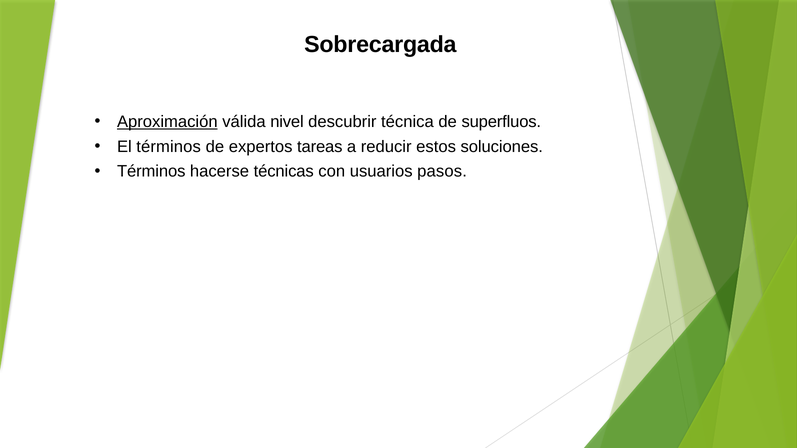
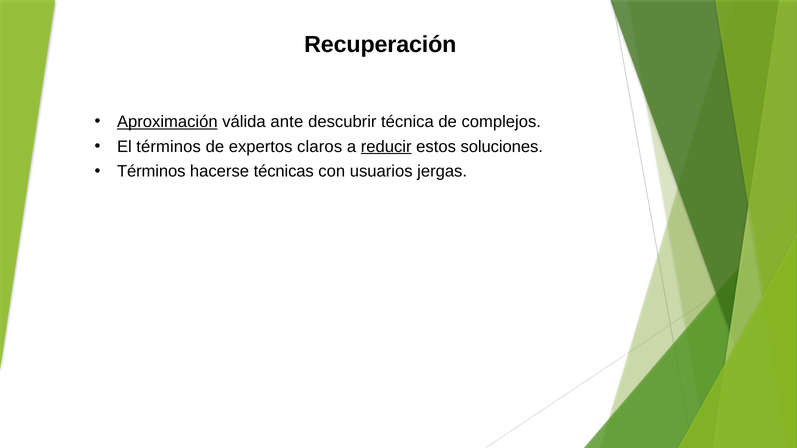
Sobrecargada: Sobrecargada -> Recuperación
nivel: nivel -> ante
superfluos: superfluos -> complejos
tareas: tareas -> claros
reducir underline: none -> present
pasos: pasos -> jergas
